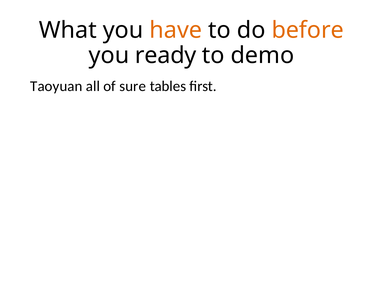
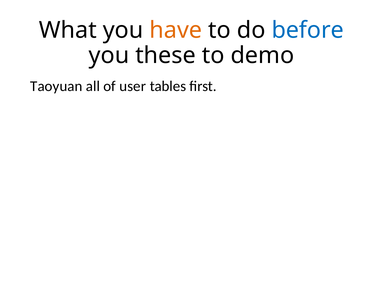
before colour: orange -> blue
ready: ready -> these
sure: sure -> user
